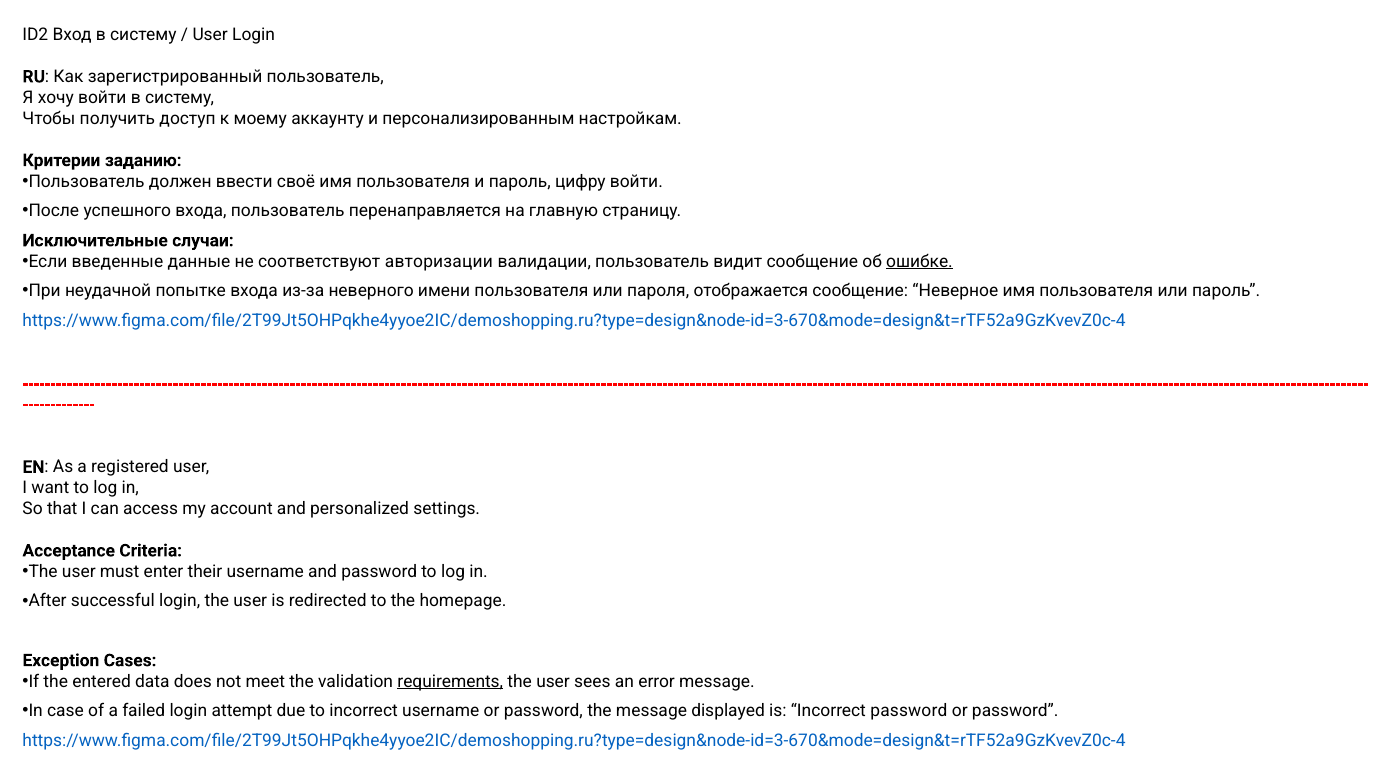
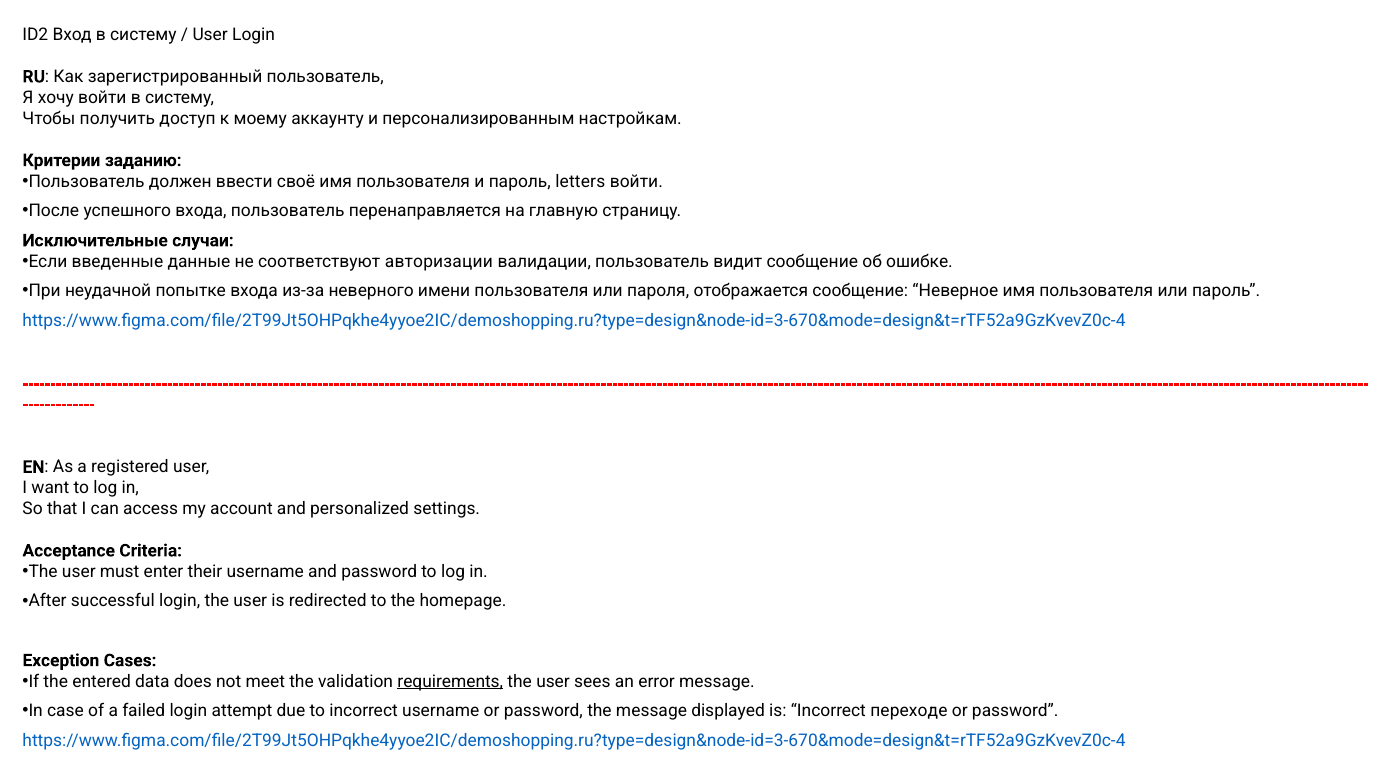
цифру: цифру -> letters
ошибке underline: present -> none
Incorrect password: password -> переходе
